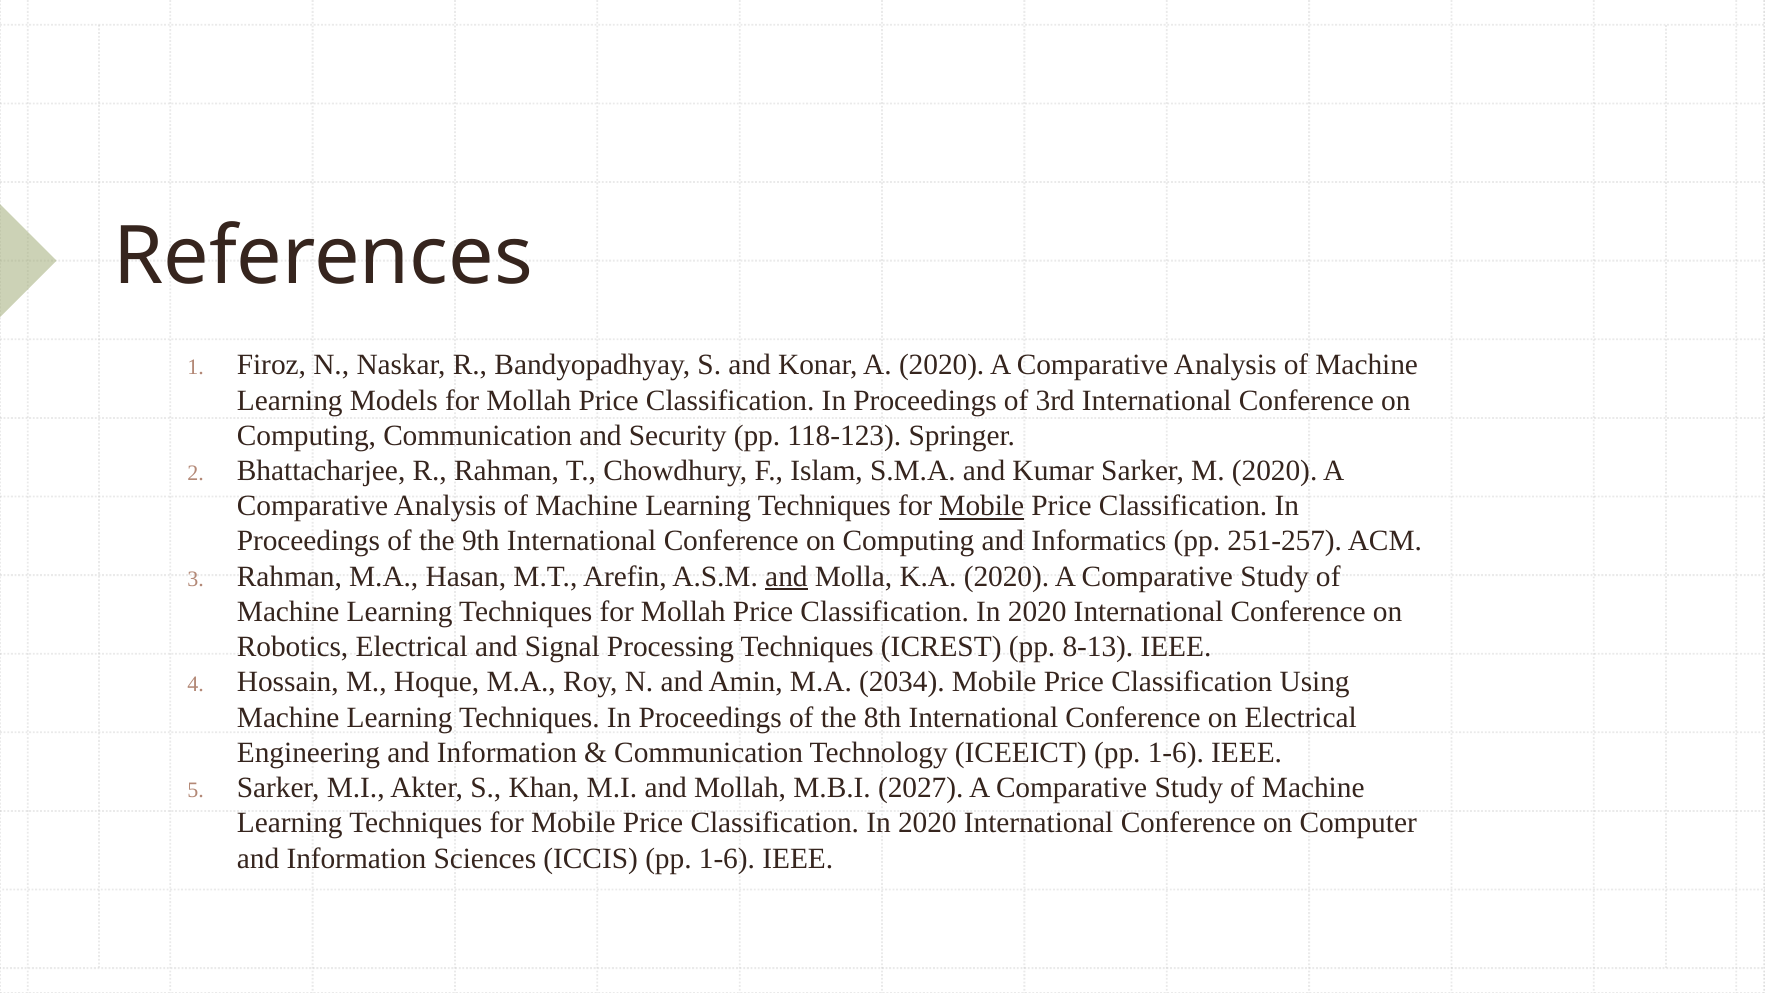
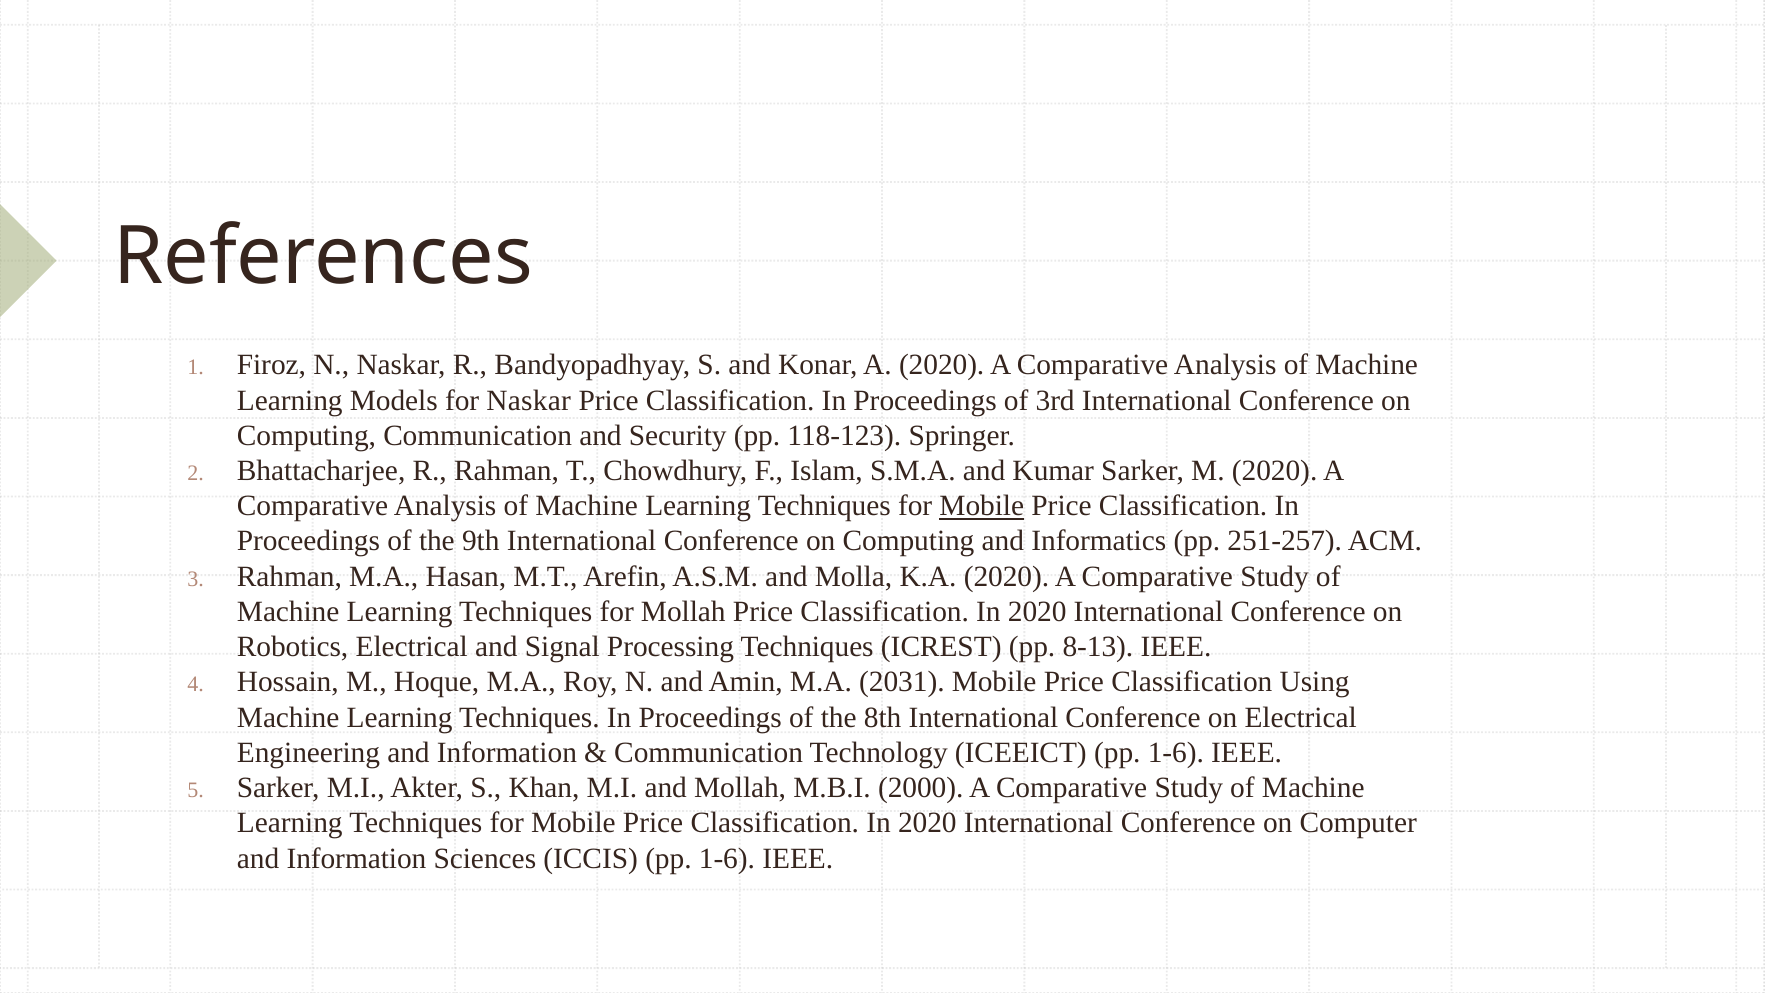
Models for Mollah: Mollah -> Naskar
and at (786, 576) underline: present -> none
2034: 2034 -> 2031
2027: 2027 -> 2000
